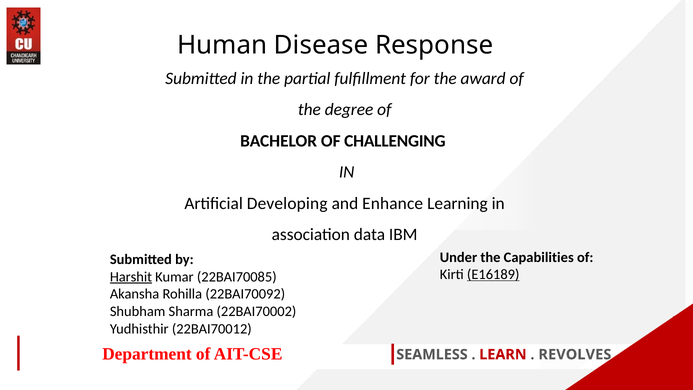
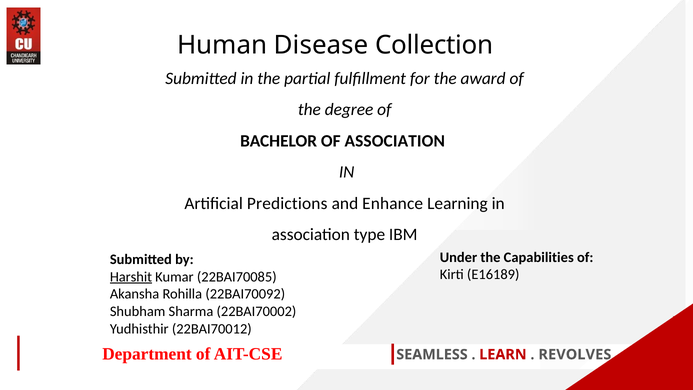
Response: Response -> Collection
OF CHALLENGING: CHALLENGING -> ASSOCIATION
Developing: Developing -> Predictions
data: data -> type
E16189 underline: present -> none
